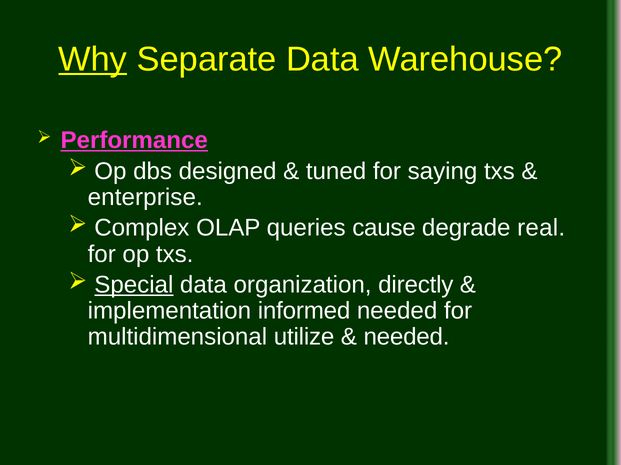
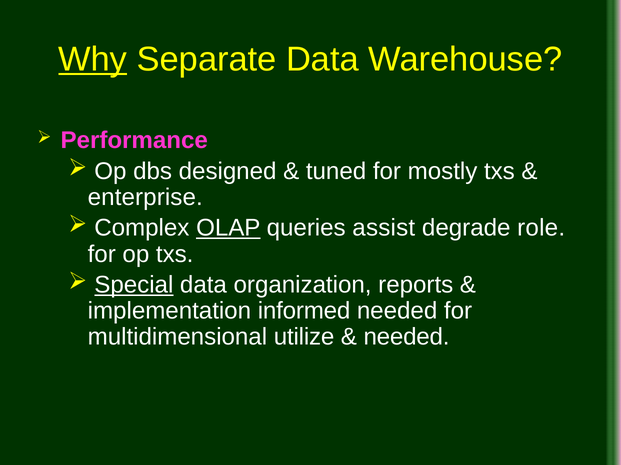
Performance underline: present -> none
saying: saying -> mostly
OLAP underline: none -> present
cause: cause -> assist
real: real -> role
directly: directly -> reports
